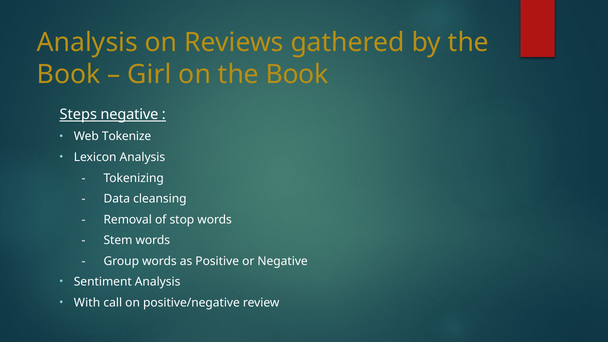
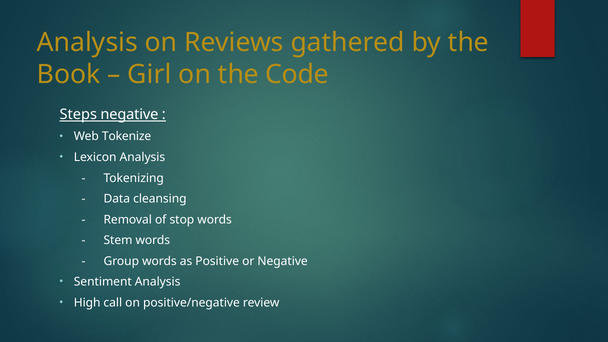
on the Book: Book -> Code
With: With -> High
